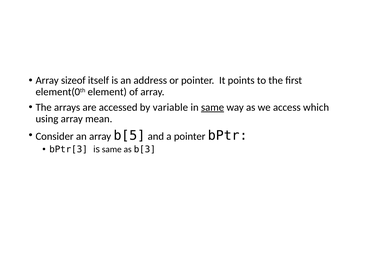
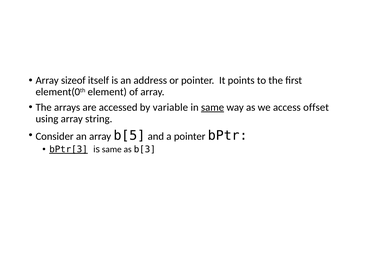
which: which -> offset
mean: mean -> string
bPtr[3 underline: none -> present
